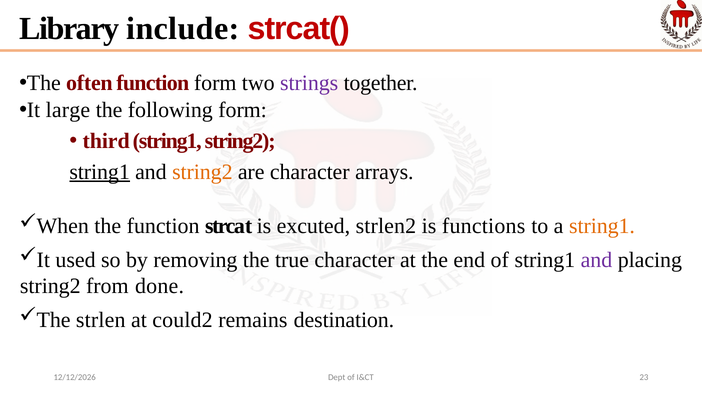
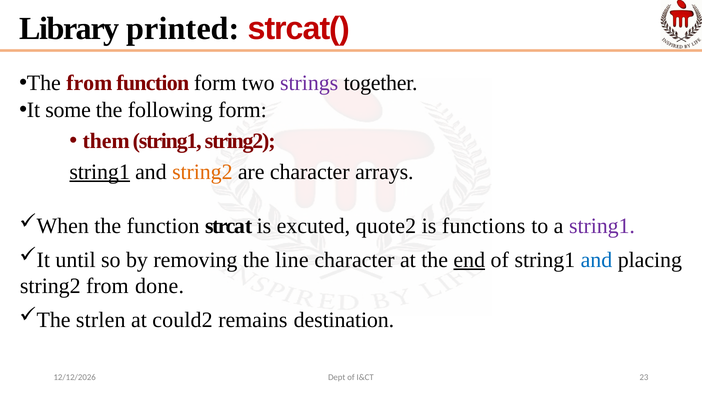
include: include -> printed
The often: often -> from
large: large -> some
third: third -> them
strlen2: strlen2 -> quote2
string1 at (602, 226) colour: orange -> purple
used: used -> until
true: true -> line
end underline: none -> present
and at (596, 260) colour: purple -> blue
